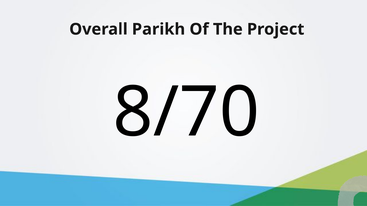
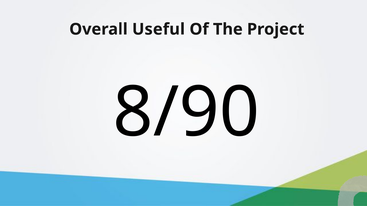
Parikh: Parikh -> Useful
8/70: 8/70 -> 8/90
